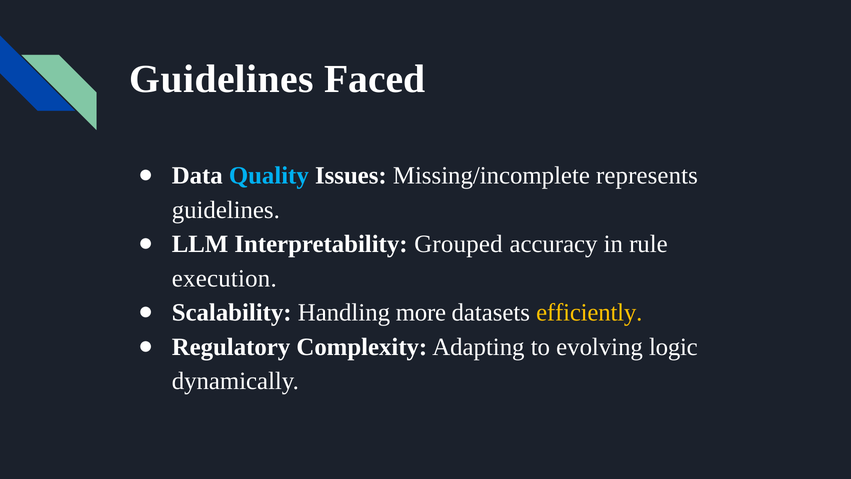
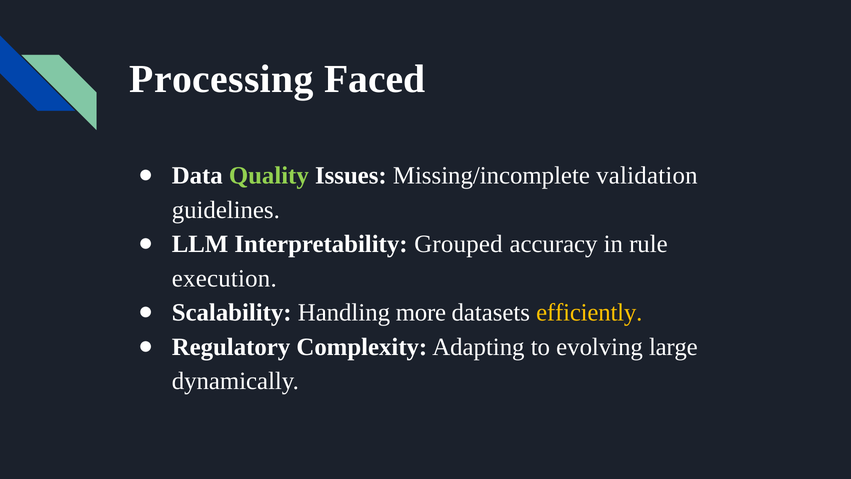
Guidelines at (222, 79): Guidelines -> Processing
Quality colour: light blue -> light green
represents: represents -> validation
logic: logic -> large
